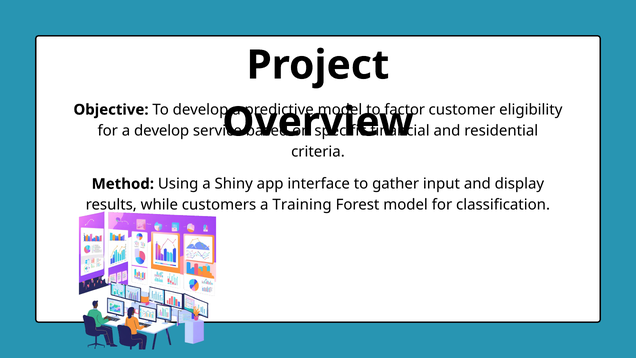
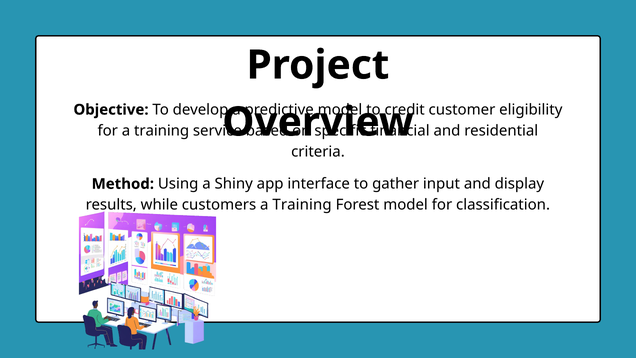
factor: factor -> credit
for a develop: develop -> training
